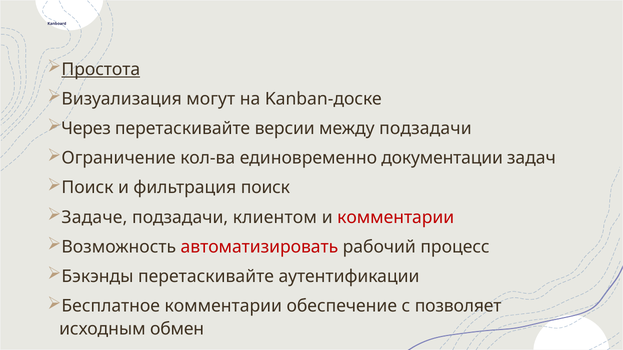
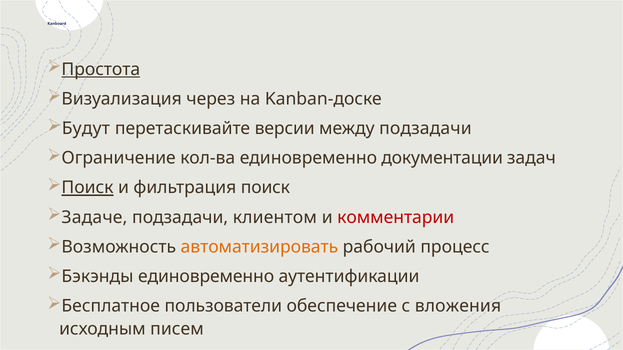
могут: могут -> через
Через: Через -> Будут
Поиск at (88, 188) underline: none -> present
автоматизировать colour: red -> orange
Бэкэнды перетаскивайте: перетаскивайте -> единовременно
Бесплатное комментарии: комментарии -> пользователи
позволяет: позволяет -> вложения
обмен: обмен -> писем
